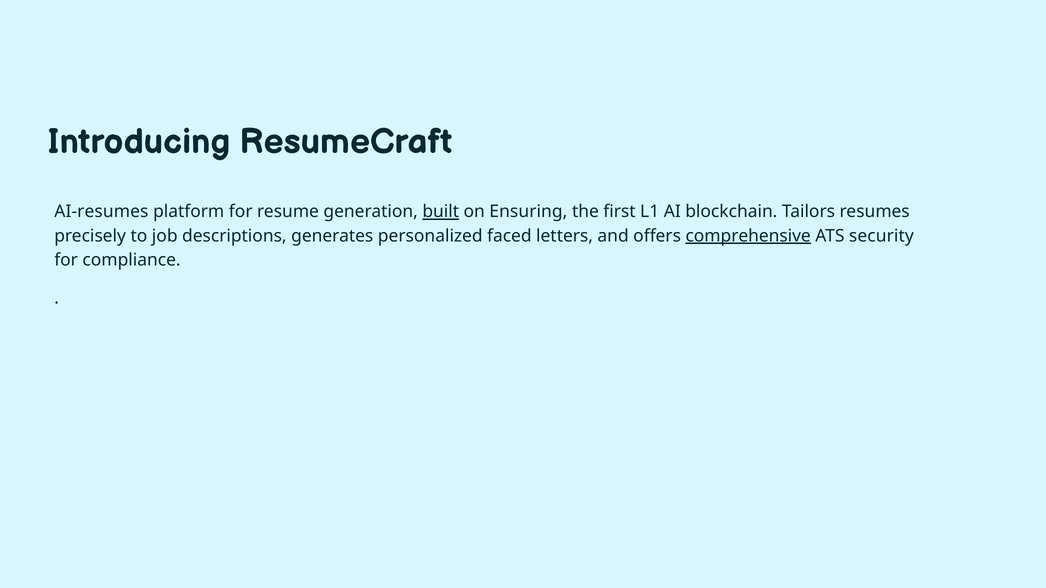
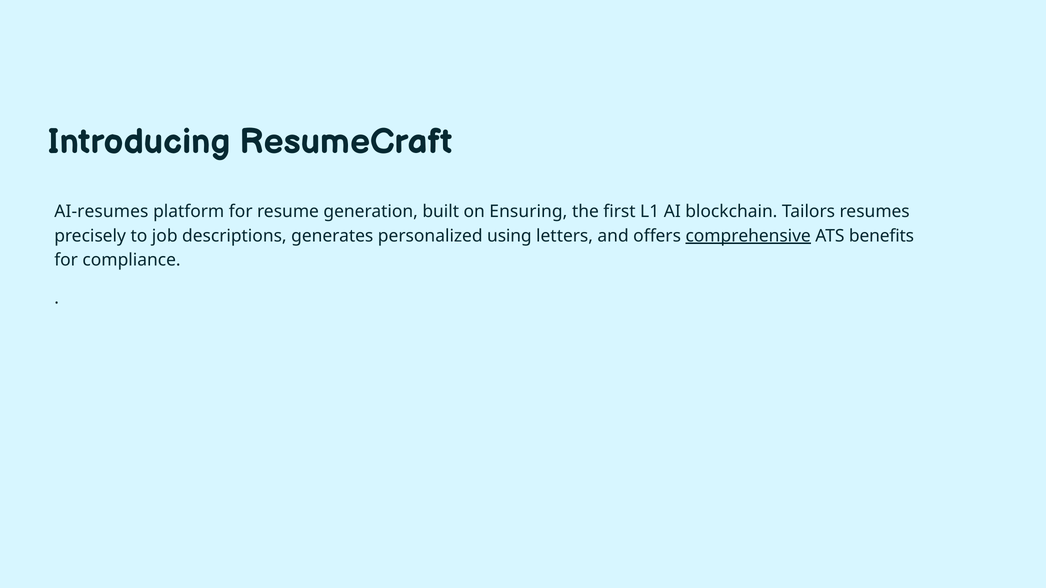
built underline: present -> none
faced: faced -> using
security: security -> benefits
